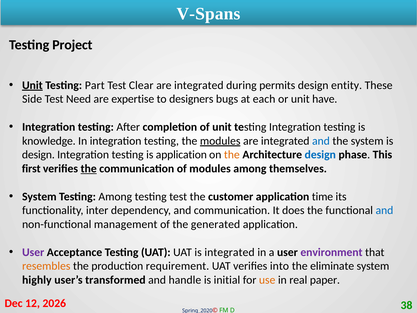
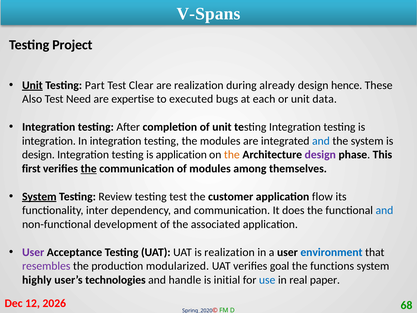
integrated at (199, 85): integrated -> realization
permits: permits -> already
entity: entity -> hence
Side: Side -> Also
designers: designers -> executed
have: have -> data
knowledge at (49, 141): knowledge -> integration
modules at (220, 141) underline: present -> none
design at (320, 155) colour: blue -> purple
System at (39, 196) underline: none -> present
Testing Among: Among -> Review
time: time -> flow
management: management -> development
generated: generated -> associated
is integrated: integrated -> realization
environment colour: purple -> blue
resembles colour: orange -> purple
requirement: requirement -> modularized
into: into -> goal
eliminate: eliminate -> functions
transformed: transformed -> technologies
use colour: orange -> blue
38: 38 -> 68
